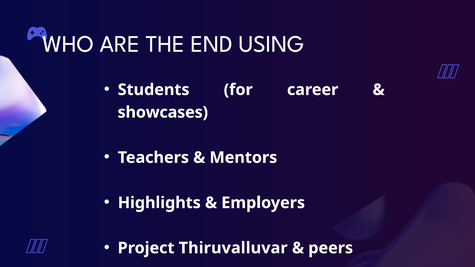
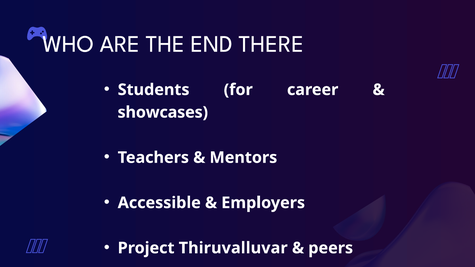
USING: USING -> THERE
Highlights: Highlights -> Accessible
